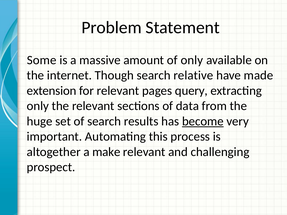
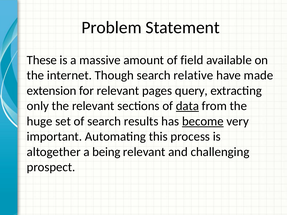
Some: Some -> These
of only: only -> field
data underline: none -> present
make: make -> being
